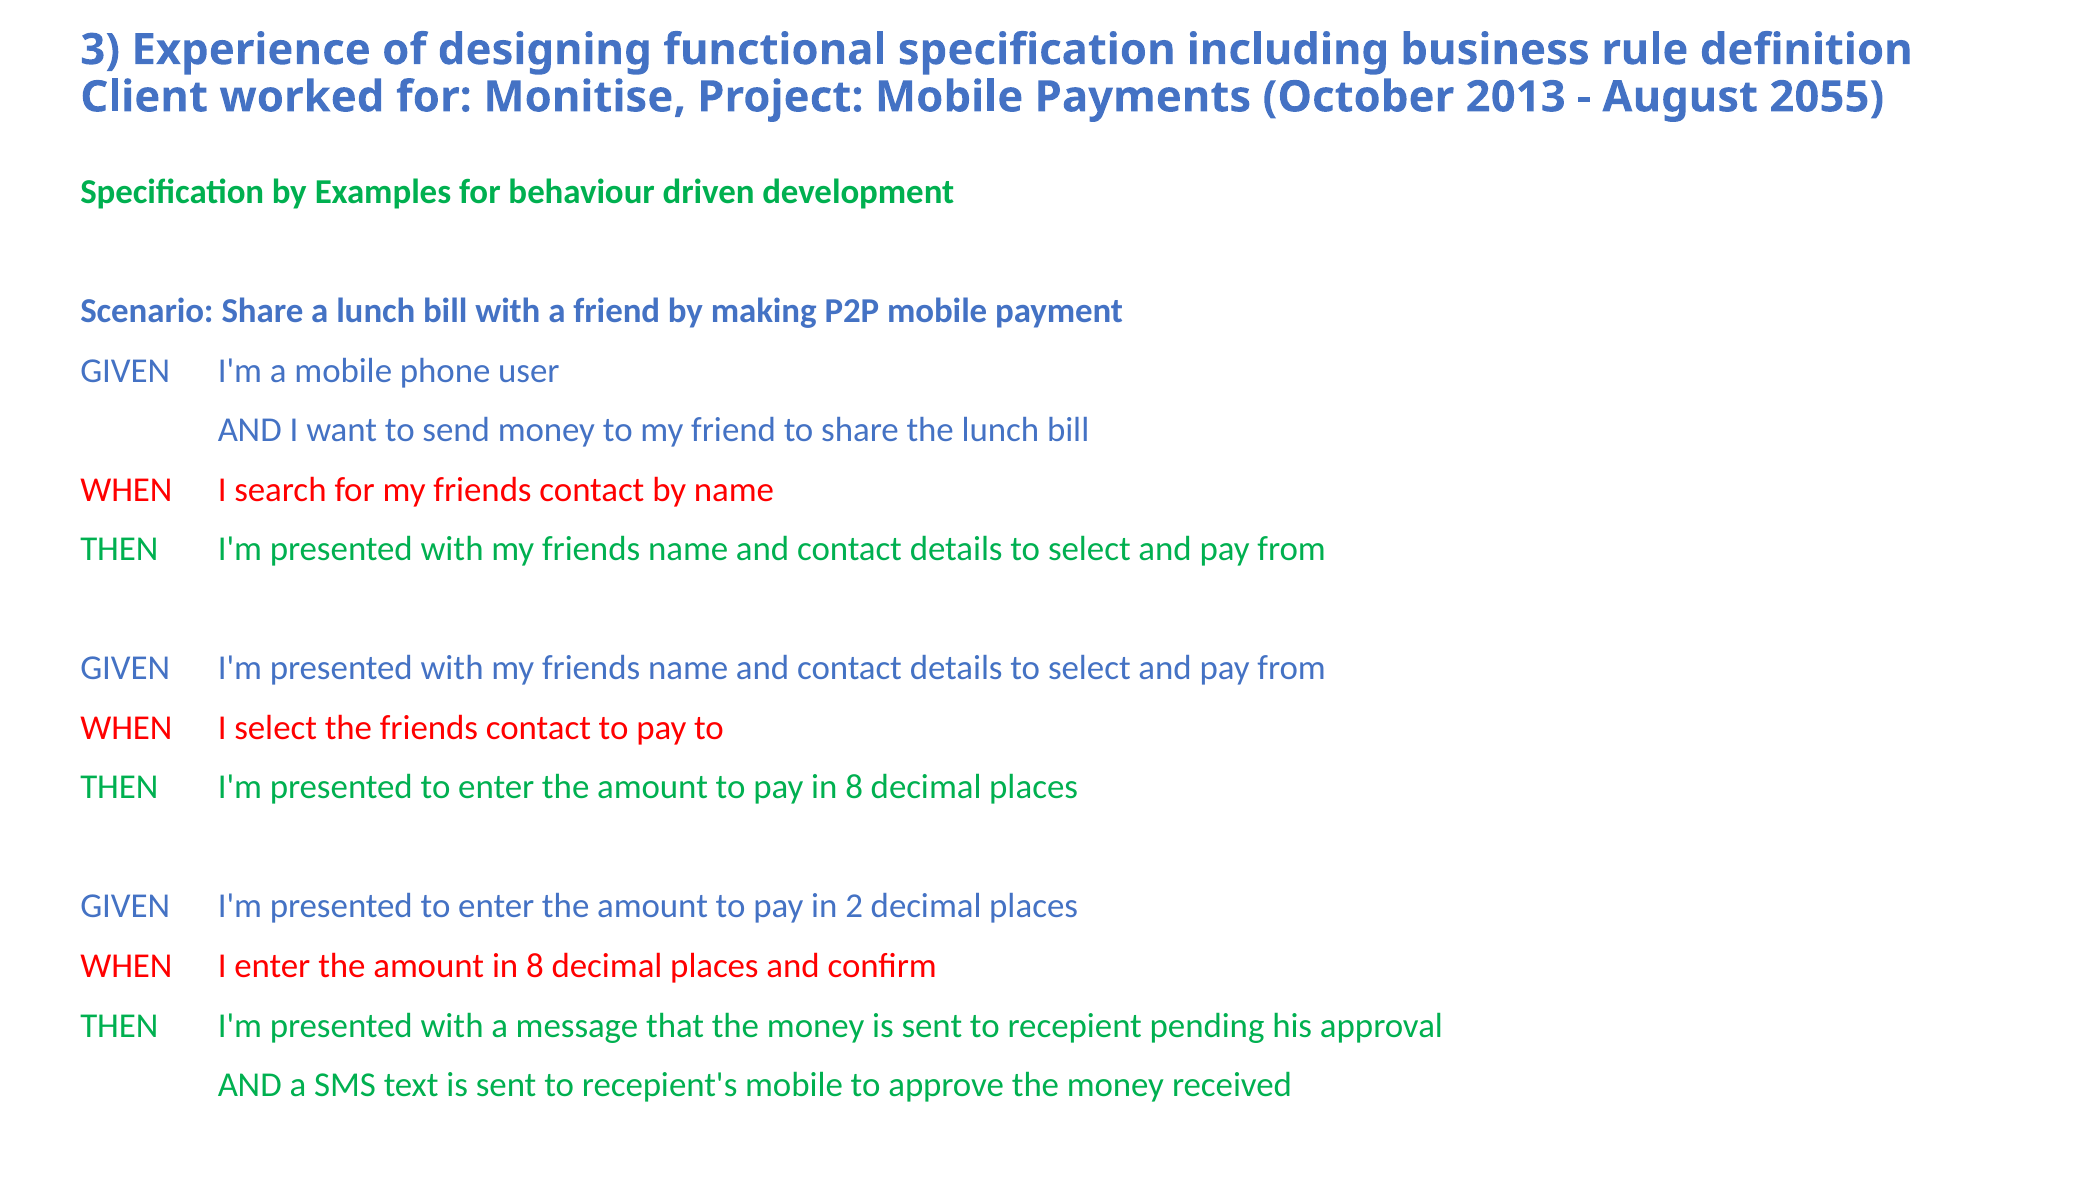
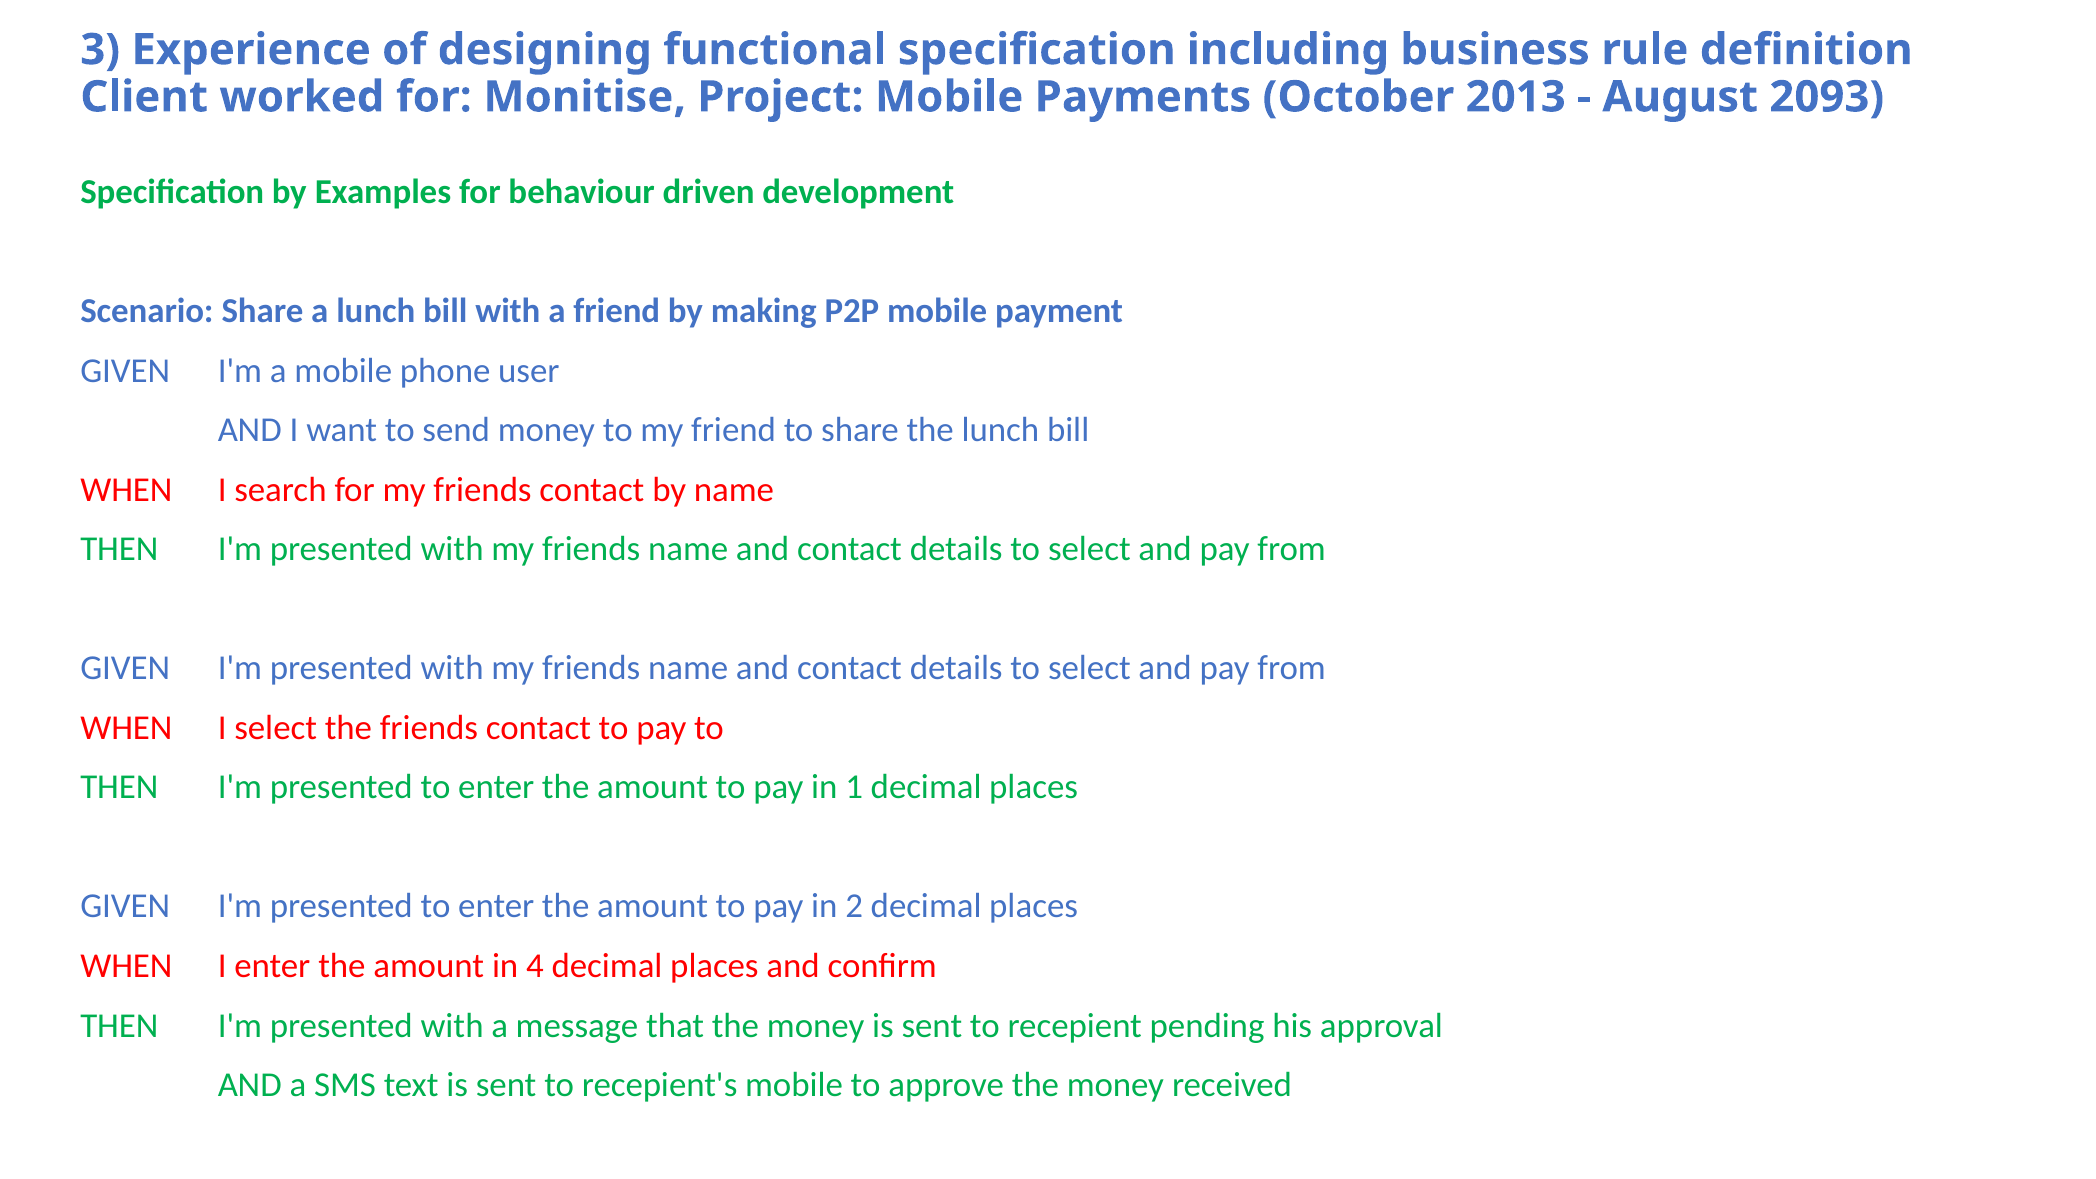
2055: 2055 -> 2093
pay in 8: 8 -> 1
amount in 8: 8 -> 4
